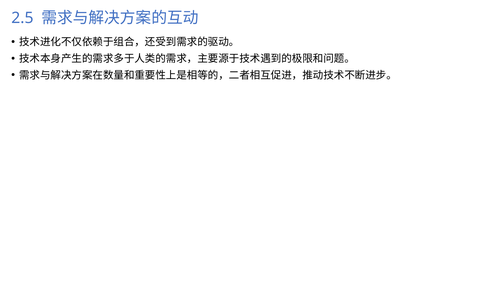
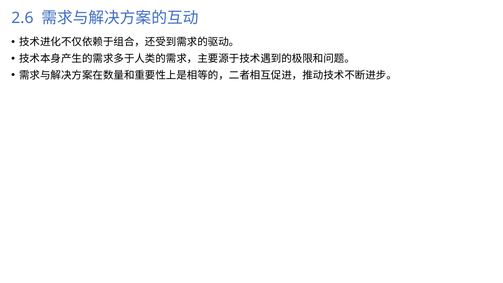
2.5: 2.5 -> 2.6
